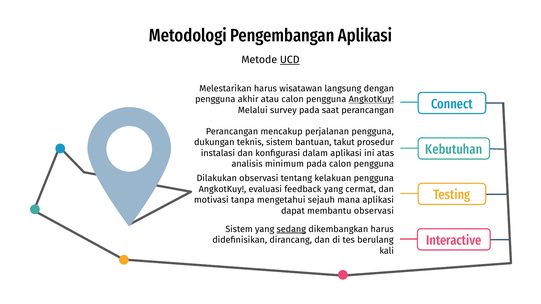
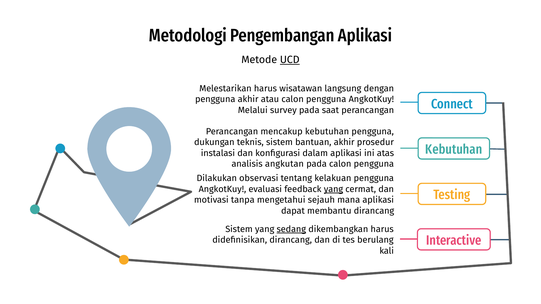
AngkotKuy at (371, 99) underline: present -> none
mencakup perjalanan: perjalanan -> kebutuhan
bantuan takut: takut -> akhir
minimum: minimum -> angkutan
yang at (333, 189) underline: none -> present
membantu observasi: observasi -> dirancang
